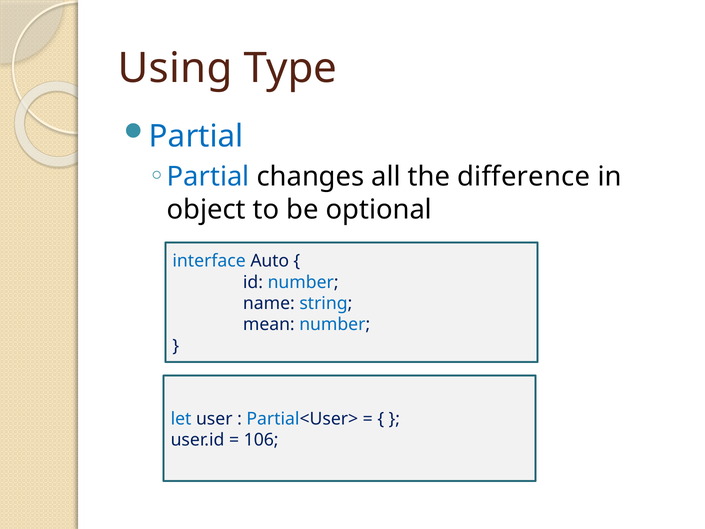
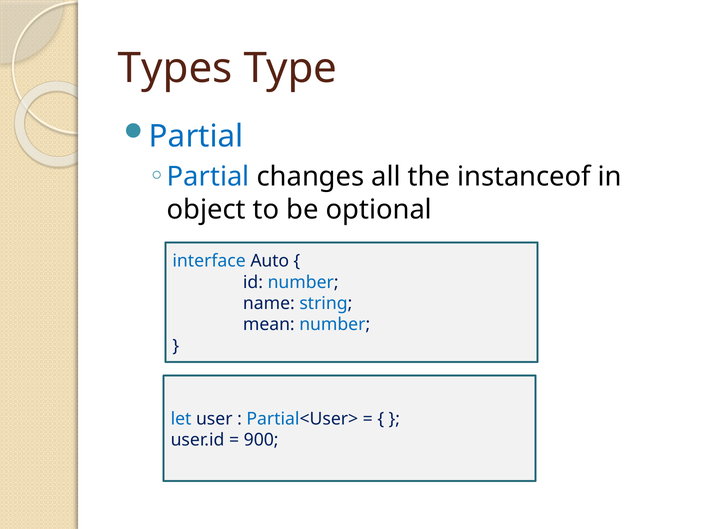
Using: Using -> Types
difference: difference -> instanceof
106: 106 -> 900
